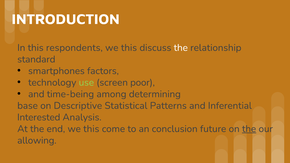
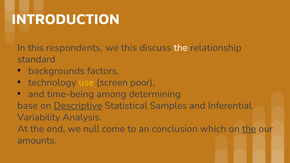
smartphones: smartphones -> backgrounds
use colour: light green -> yellow
Descriptive underline: none -> present
Patterns: Patterns -> Samples
Interested: Interested -> Variability
end we this: this -> null
future: future -> which
allowing: allowing -> amounts
